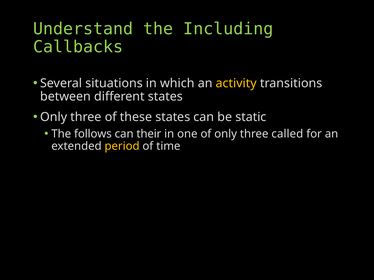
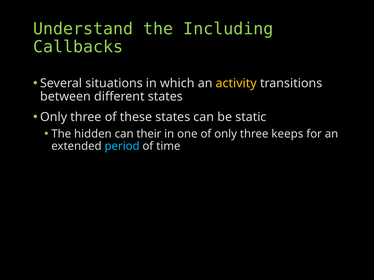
follows: follows -> hidden
called: called -> keeps
period colour: yellow -> light blue
